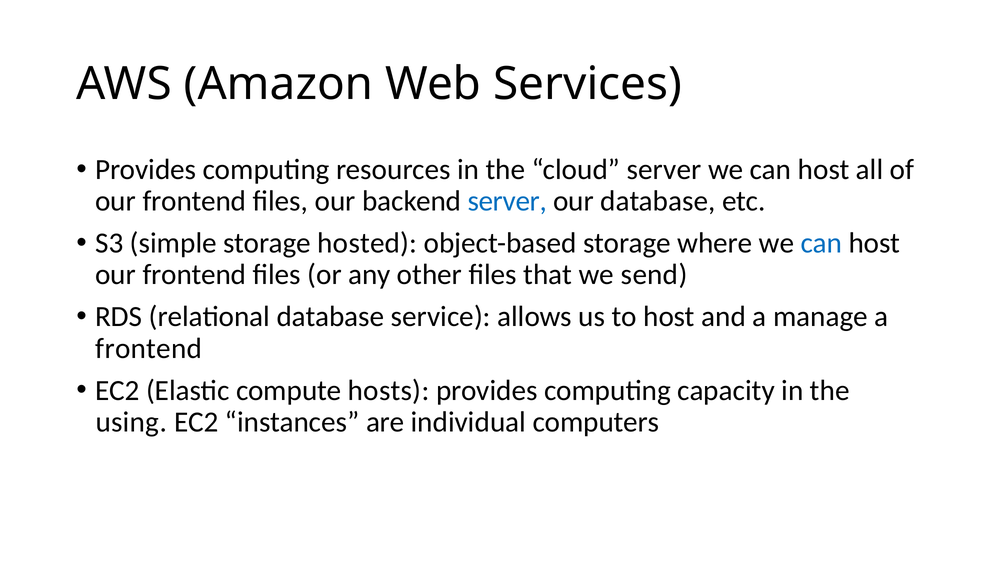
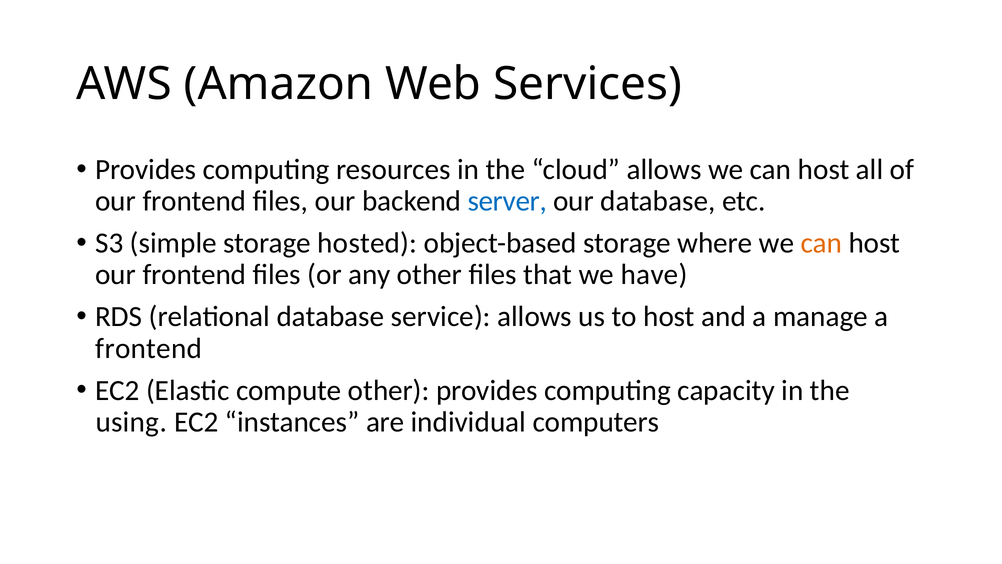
cloud server: server -> allows
can at (821, 243) colour: blue -> orange
send: send -> have
compute hosts: hosts -> other
